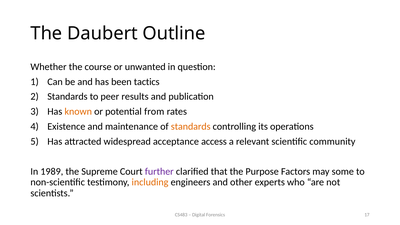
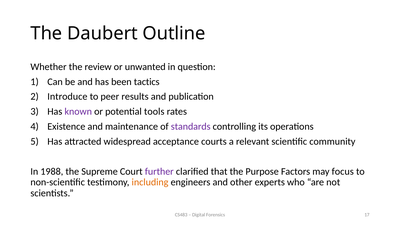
course: course -> review
Standards at (67, 97): Standards -> Introduce
known colour: orange -> purple
from: from -> tools
standards at (191, 127) colour: orange -> purple
access: access -> courts
1989: 1989 -> 1988
some: some -> focus
